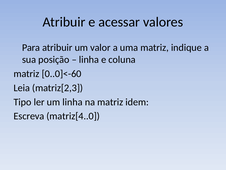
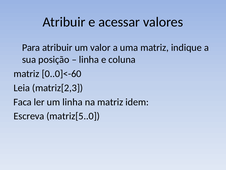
Tipo: Tipo -> Faca
matriz[4..0: matriz[4..0 -> matriz[5..0
